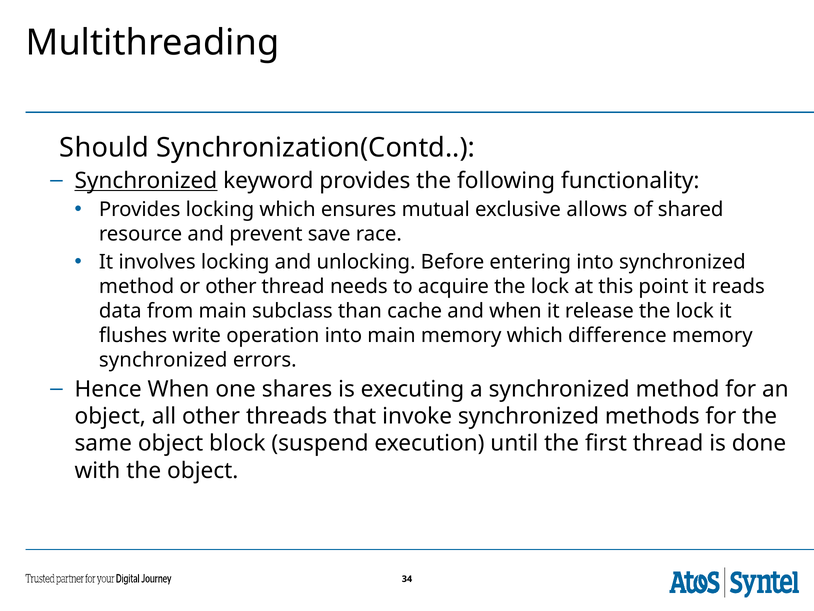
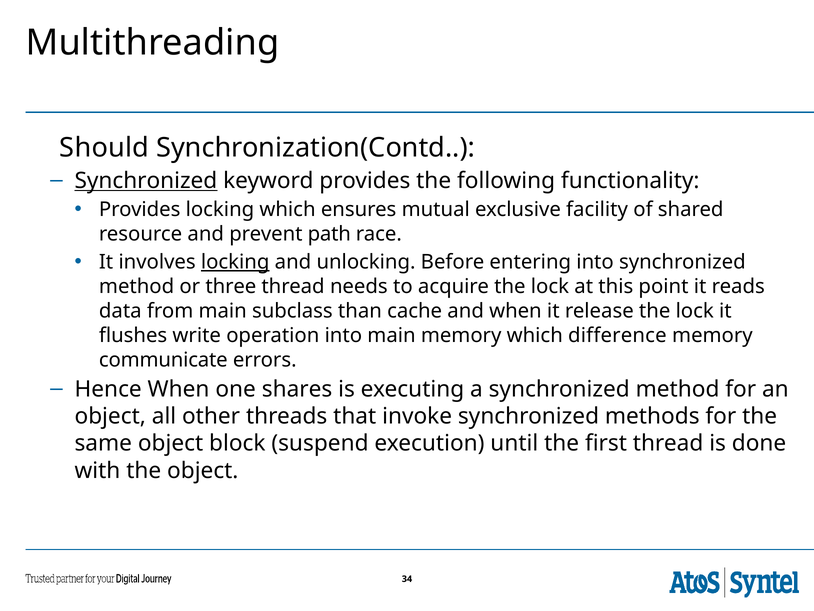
allows: allows -> facility
save: save -> path
locking at (235, 262) underline: none -> present
or other: other -> three
synchronized at (163, 360): synchronized -> communicate
